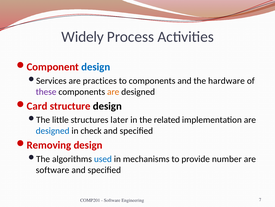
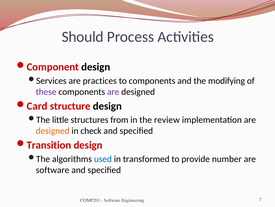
Widely: Widely -> Should
design at (96, 67) colour: blue -> black
hardware: hardware -> modifying
are at (113, 92) colour: orange -> purple
later: later -> from
related: related -> review
designed at (53, 131) colour: blue -> orange
Removing: Removing -> Transition
mechanisms: mechanisms -> transformed
